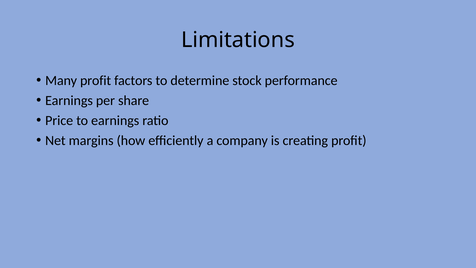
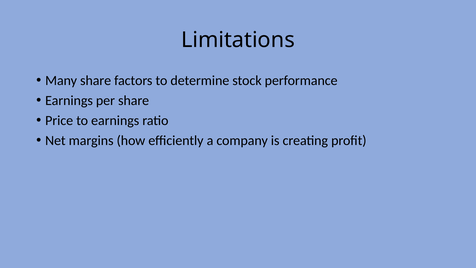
Many profit: profit -> share
